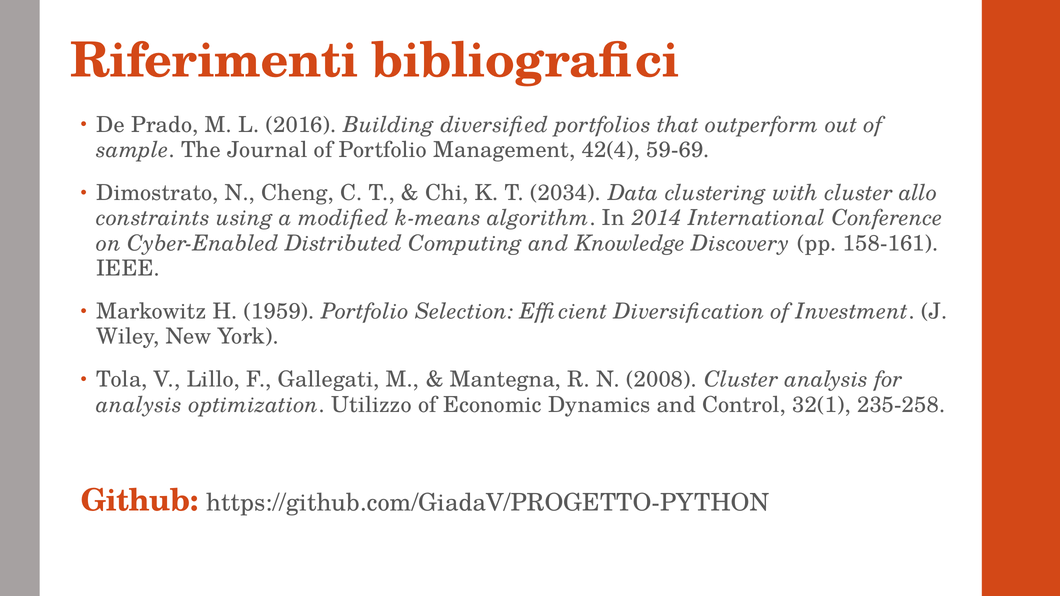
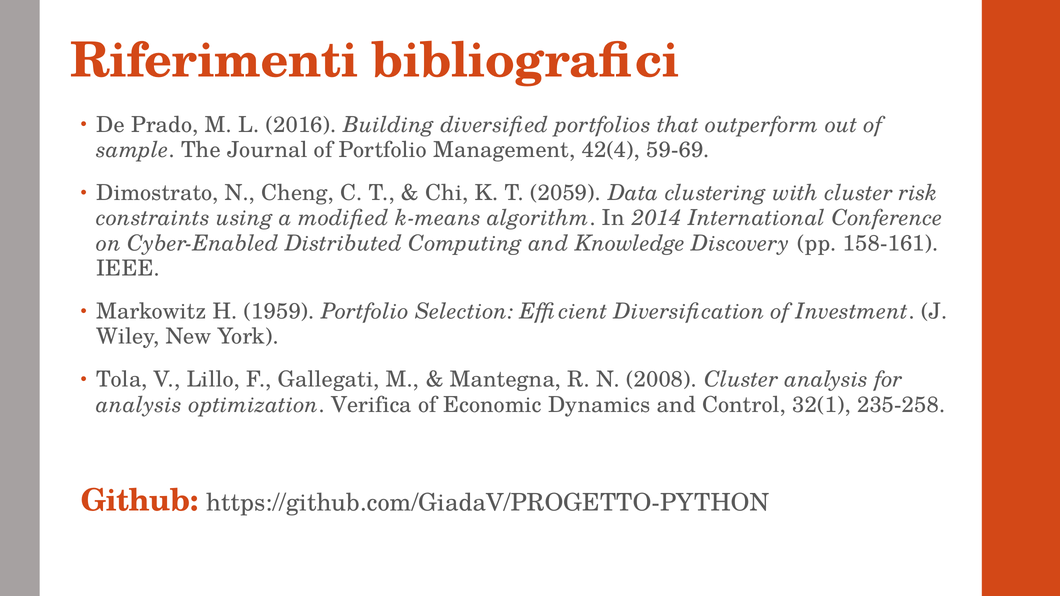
2034: 2034 -> 2059
allo: allo -> risk
Utilizzo: Utilizzo -> Verifica
